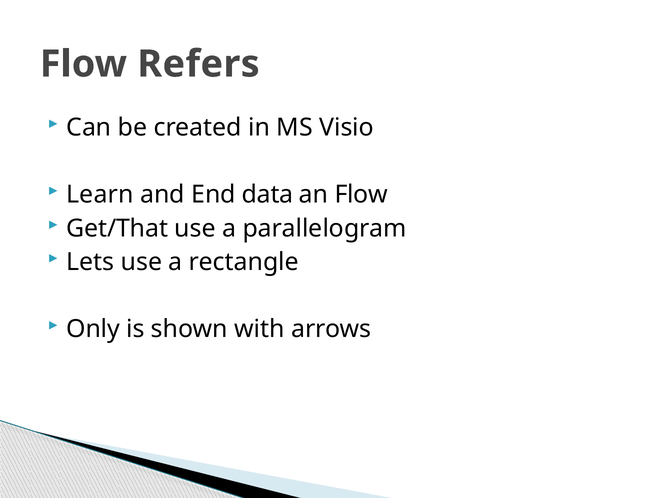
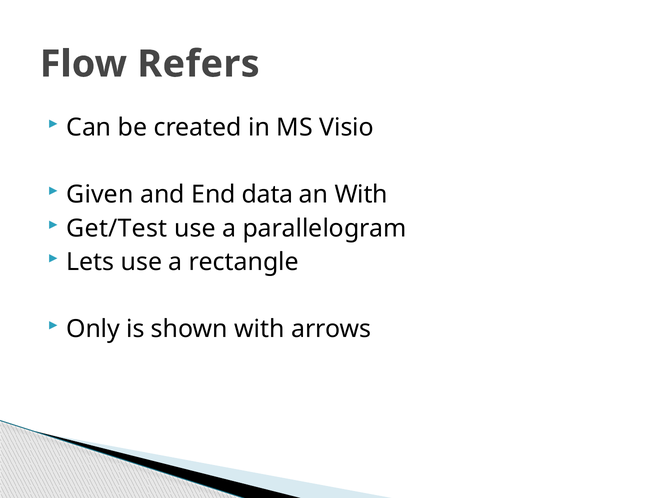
Learn: Learn -> Given
an Flow: Flow -> With
Get/That: Get/That -> Get/Test
